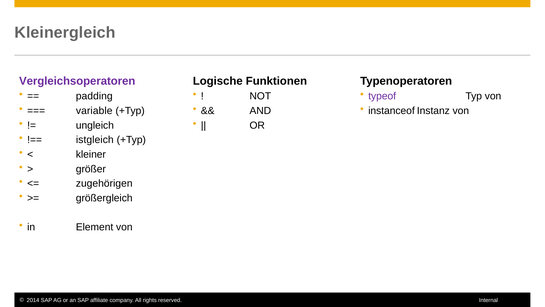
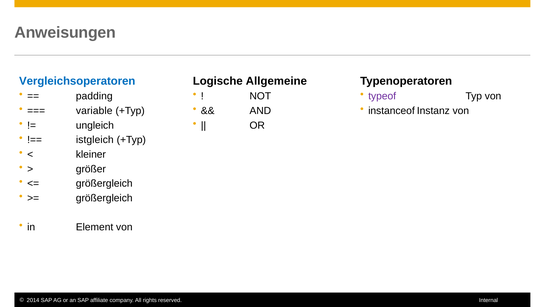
Kleinergleich: Kleinergleich -> Anweisungen
Vergleichsoperatoren colour: purple -> blue
Funktionen: Funktionen -> Allgemeine
zugehörigen at (104, 183): zugehörigen -> größergleich
